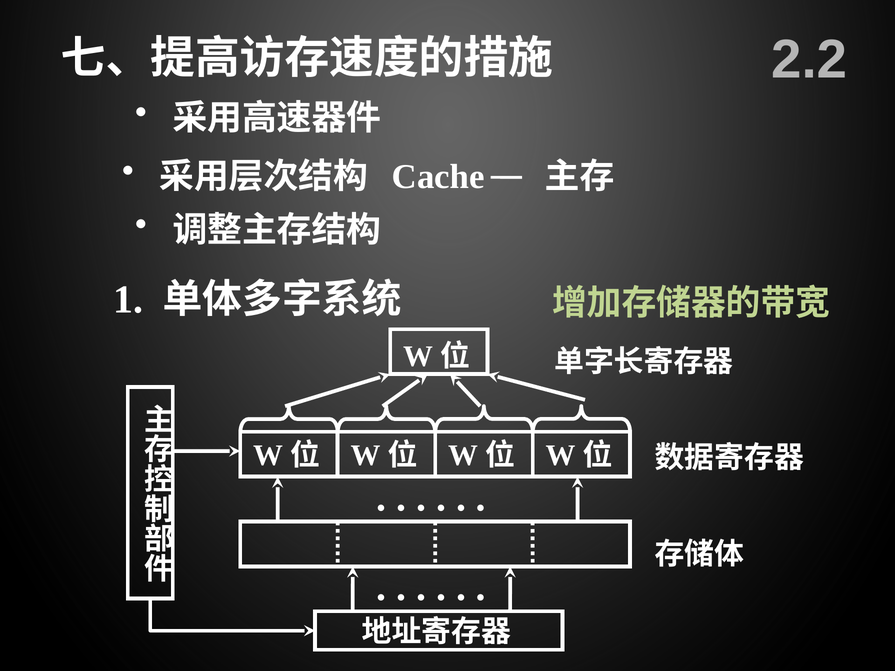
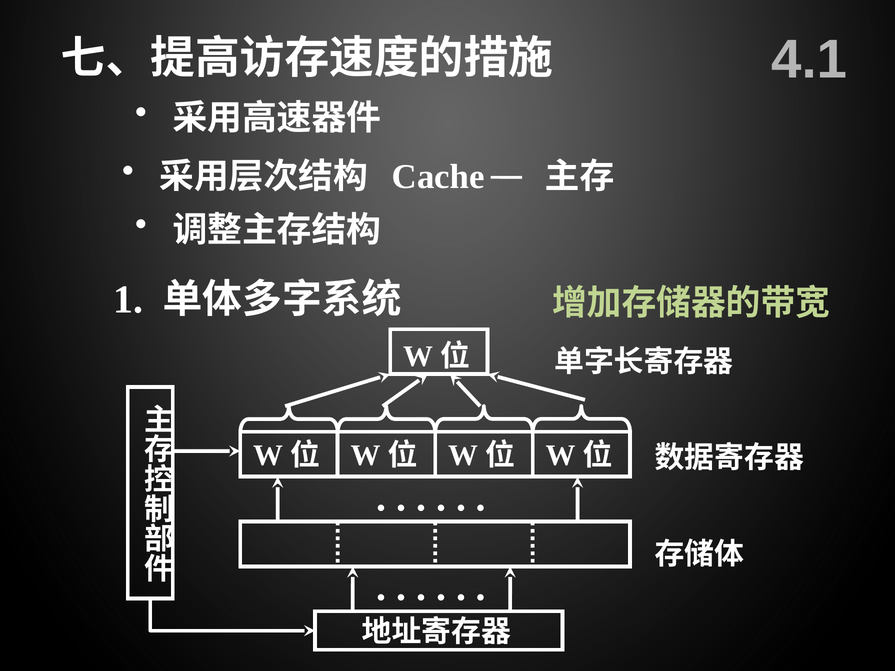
2.2: 2.2 -> 4.1
